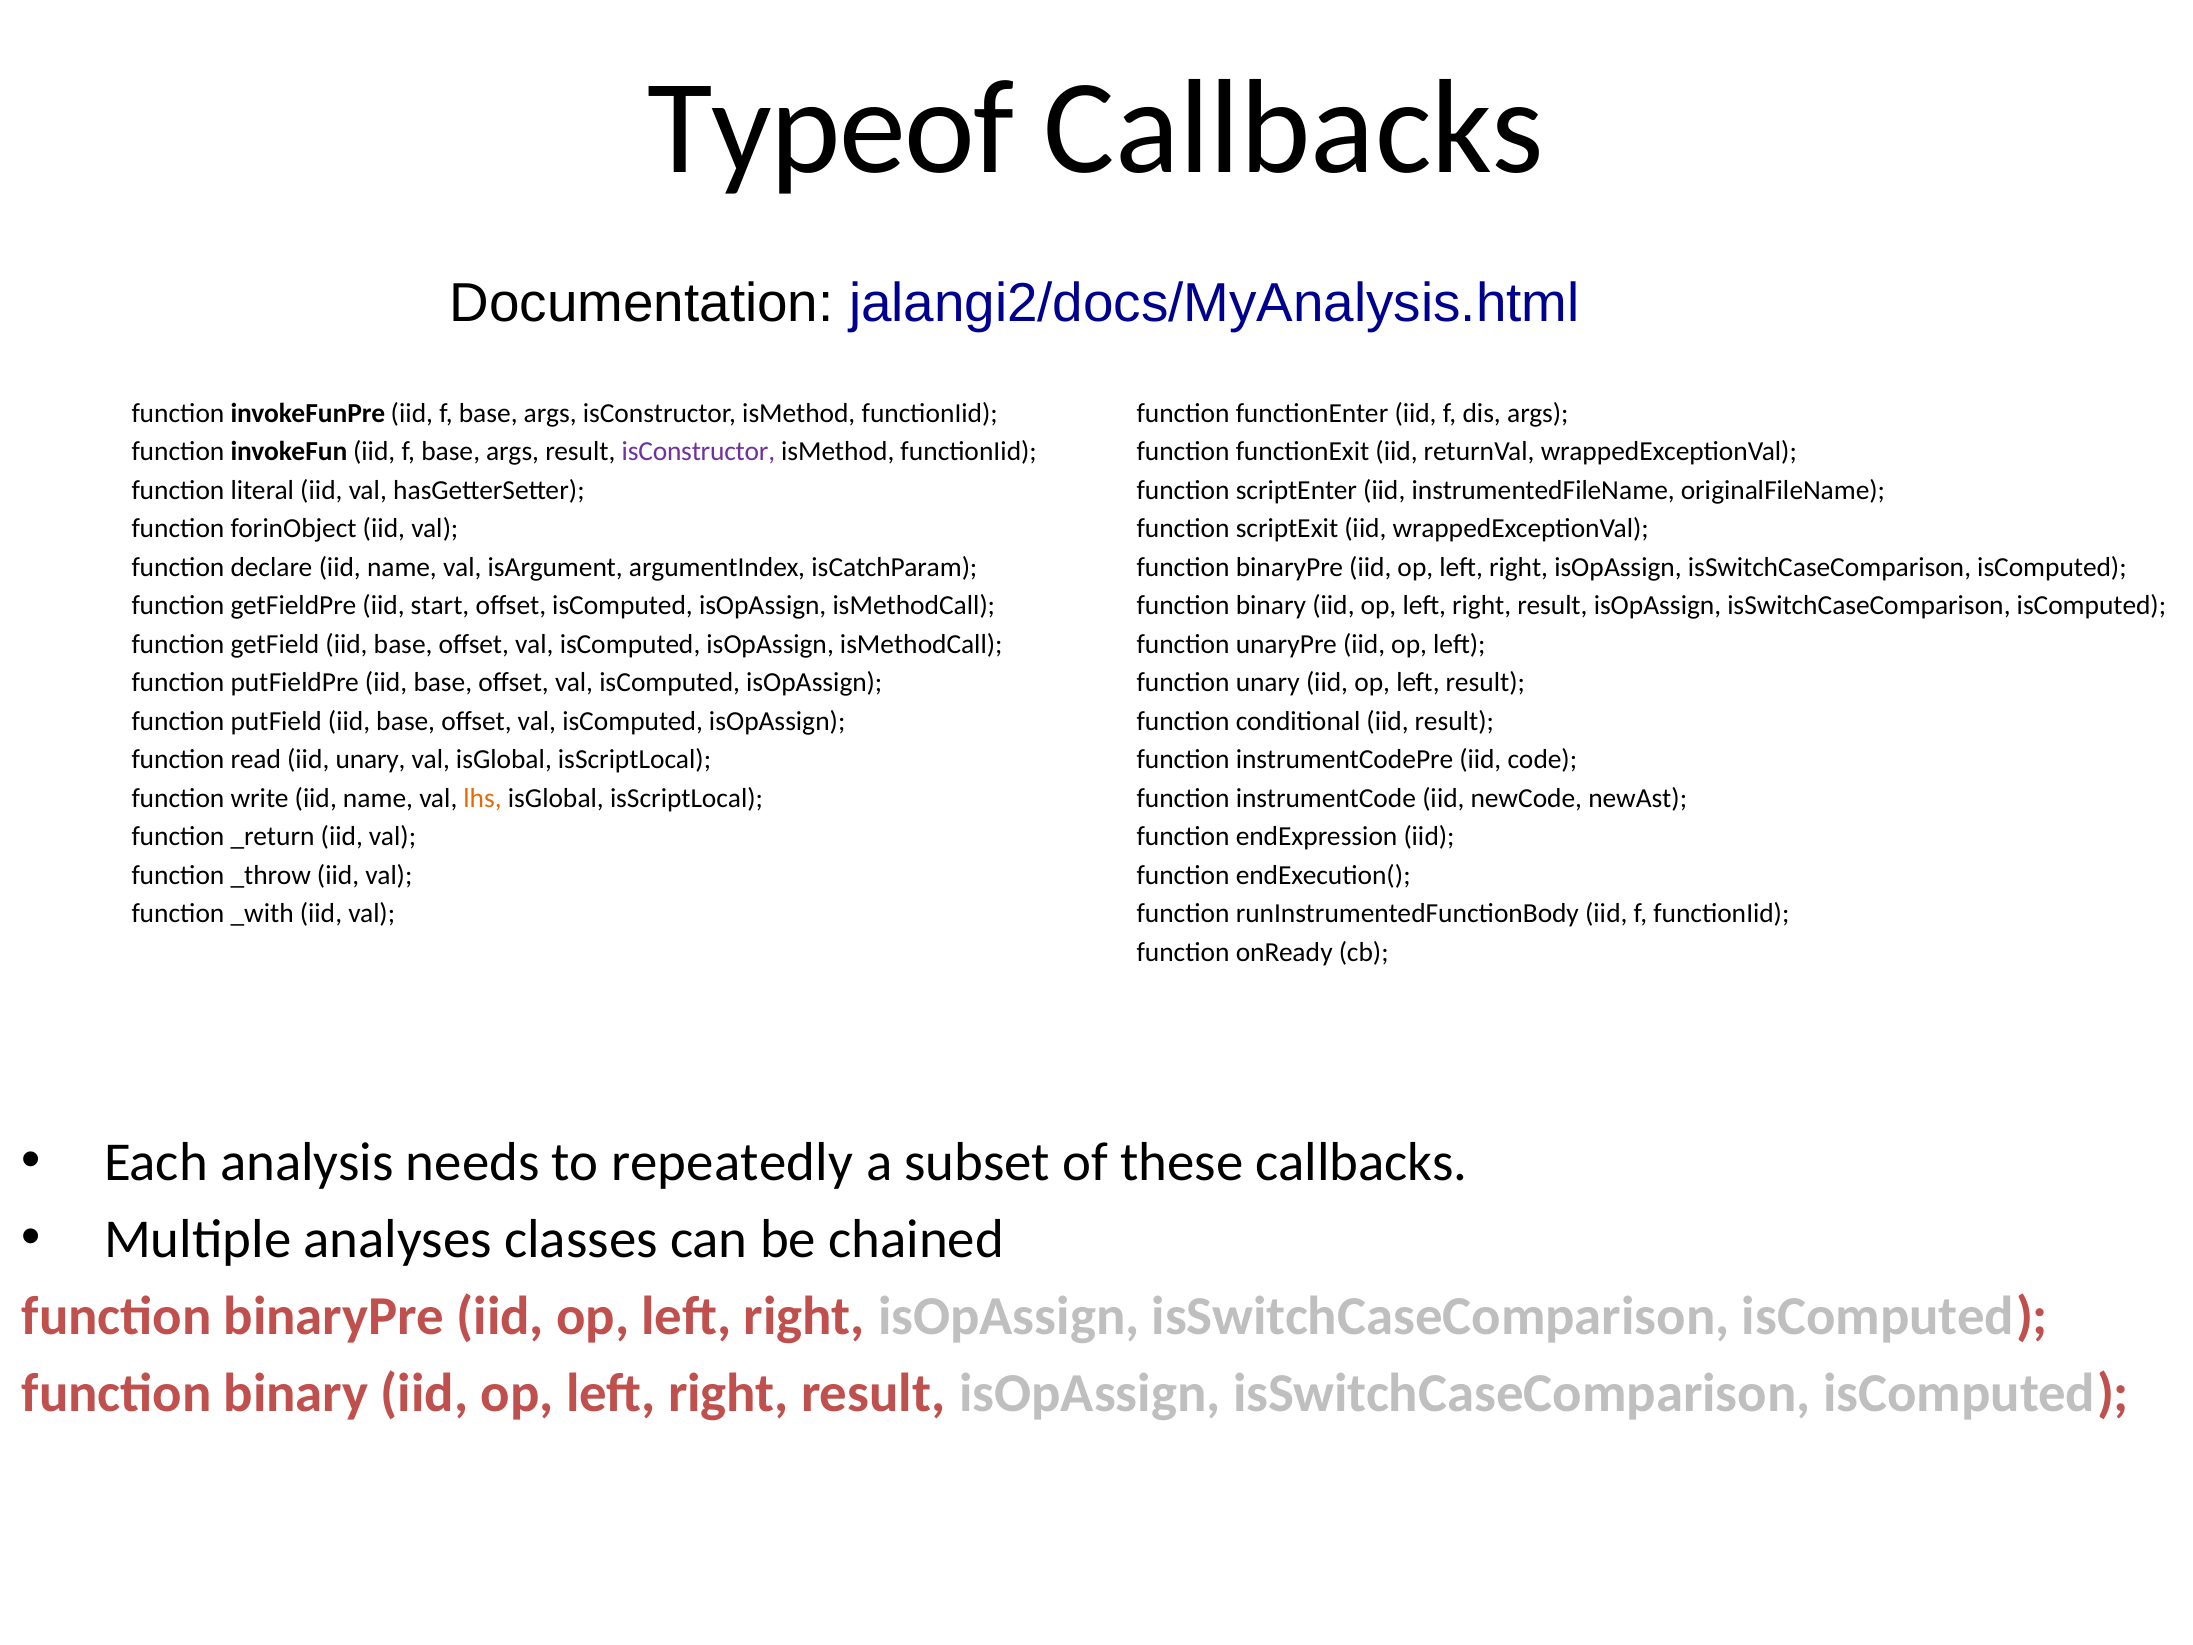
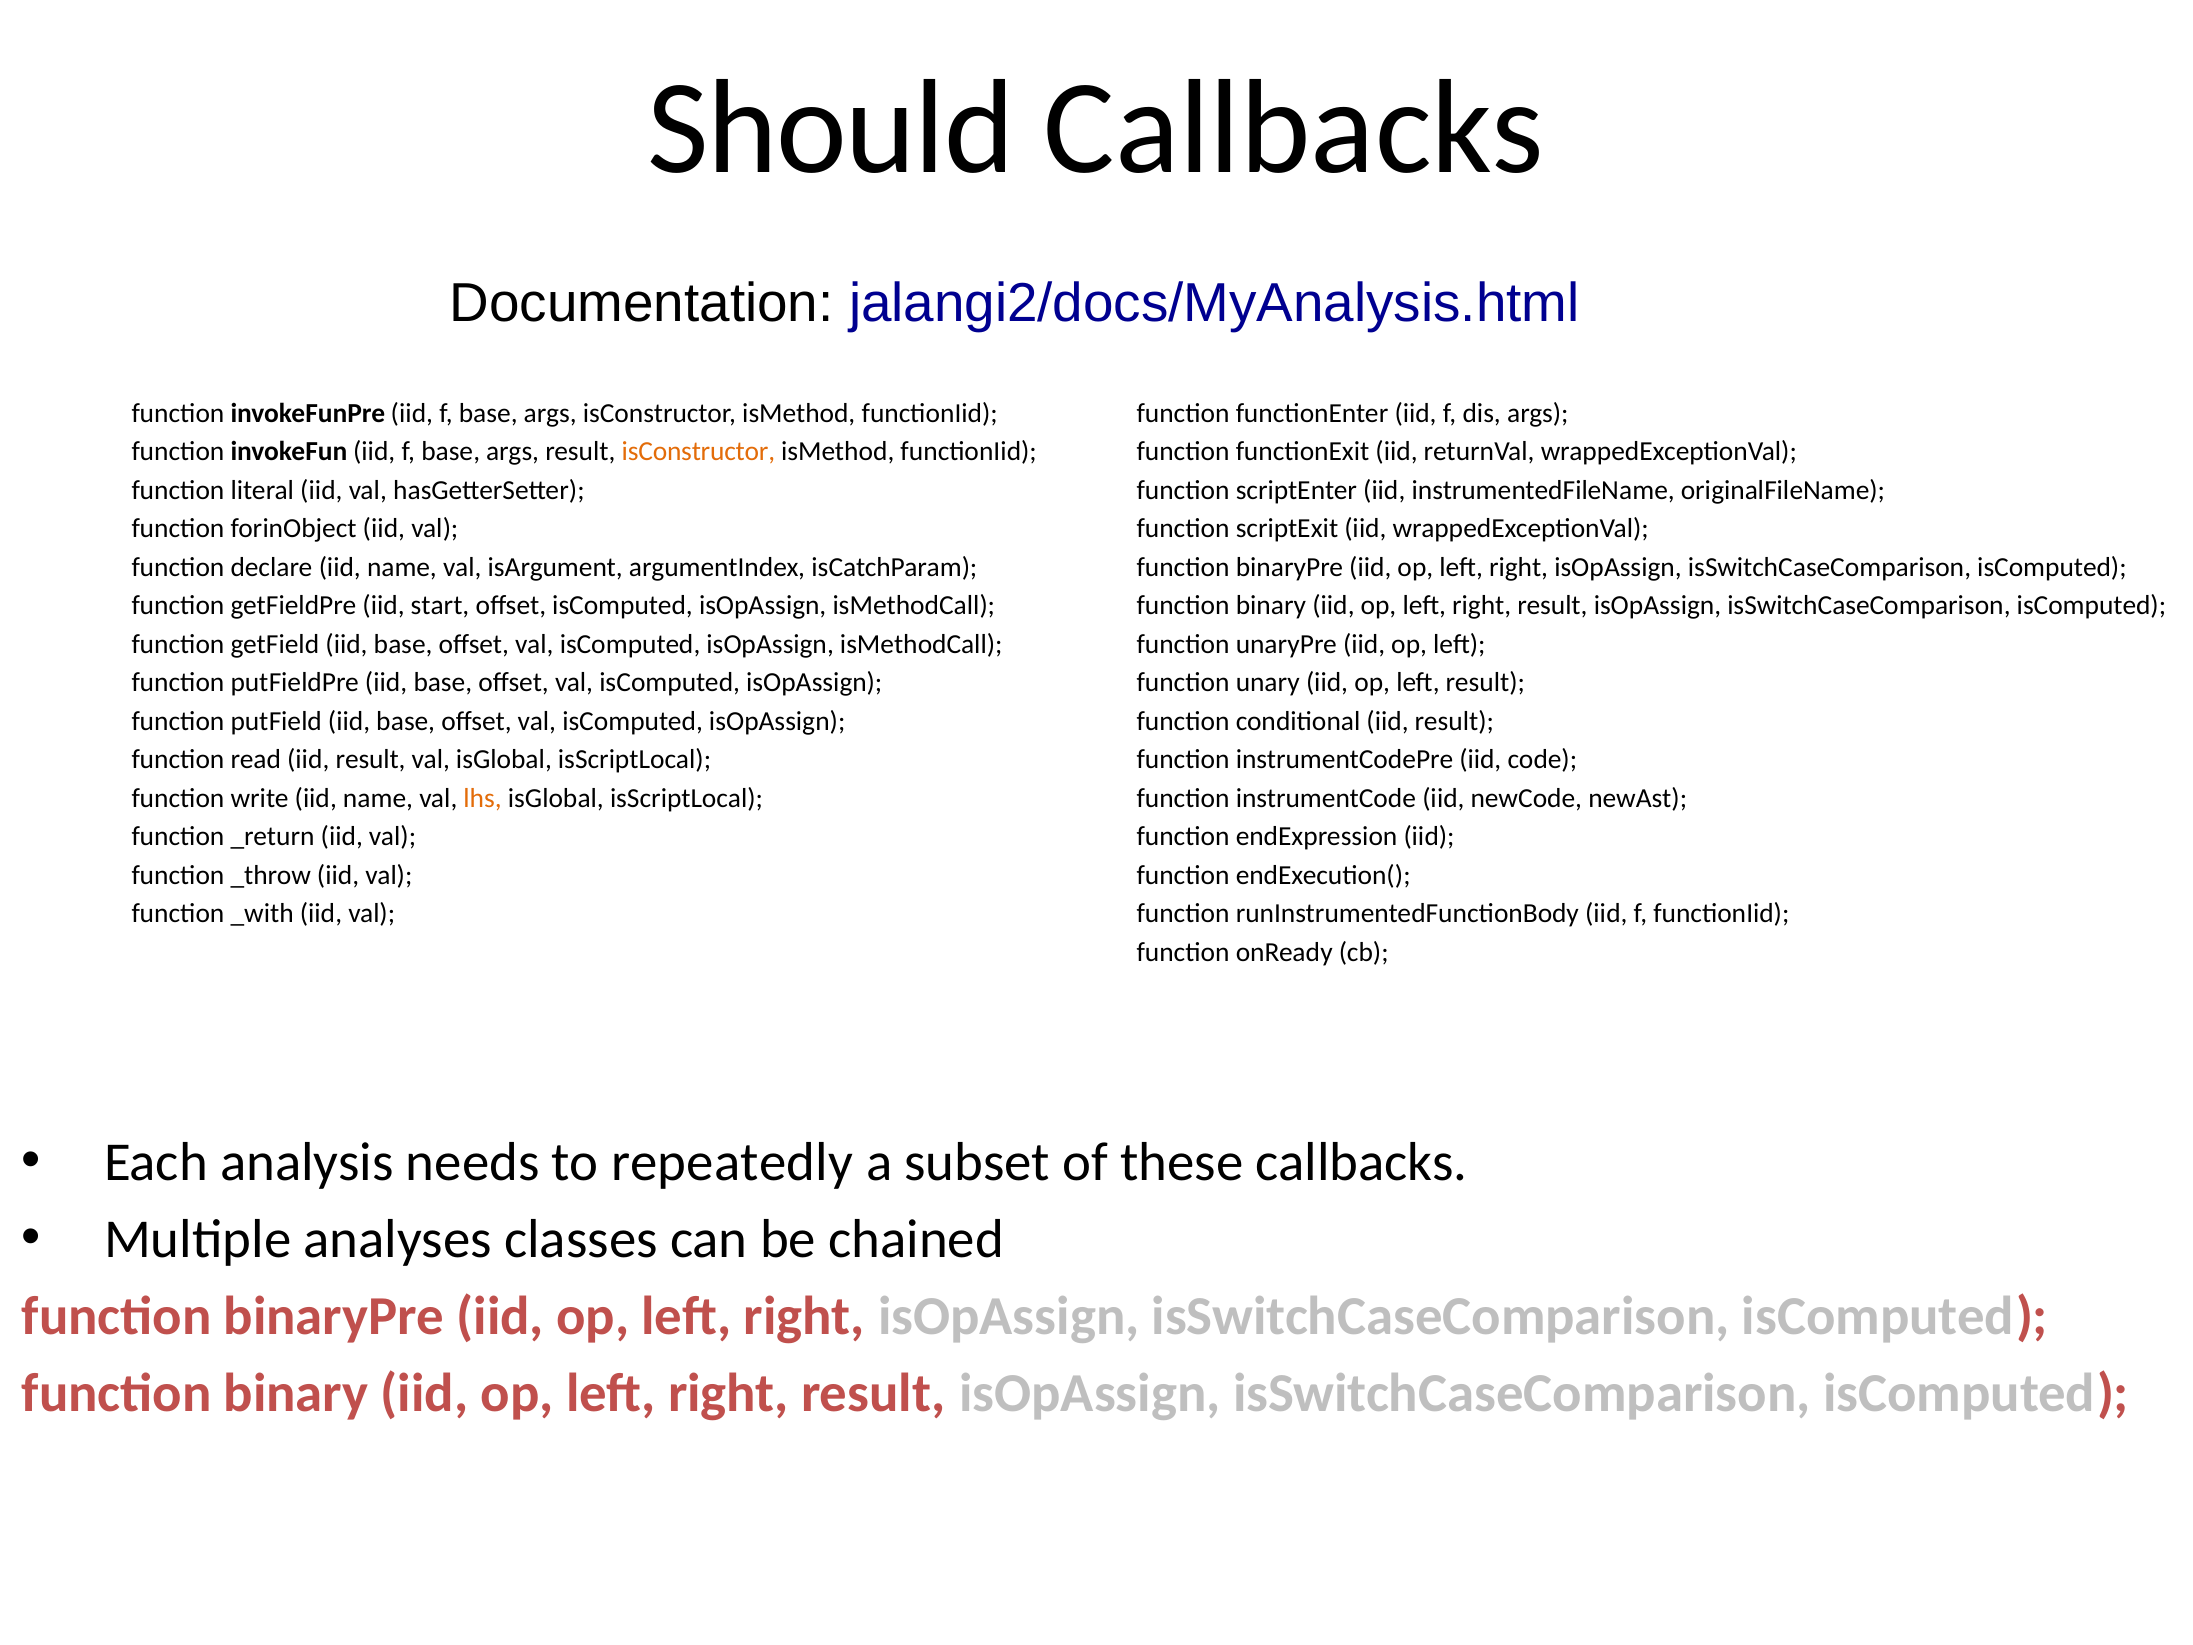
Typeof: Typeof -> Should
isConstructor at (698, 452) colour: purple -> orange
read iid unary: unary -> result
